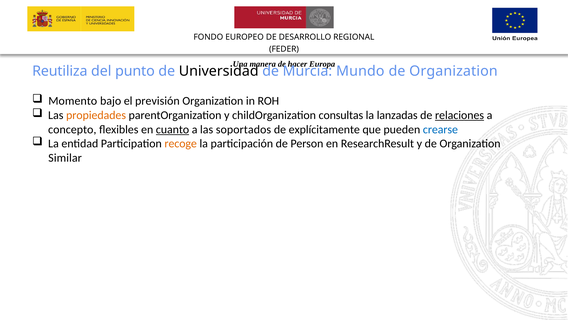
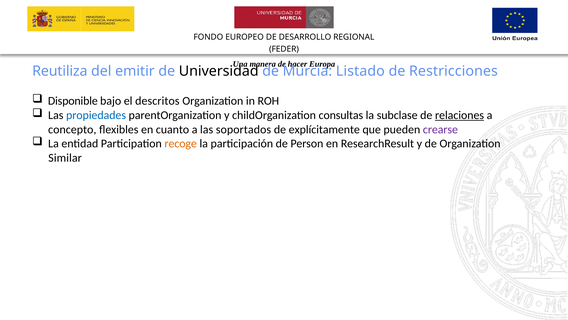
punto: punto -> emitir
Mundo: Mundo -> Listado
Organization at (453, 71): Organization -> Restricciones
Momento: Momento -> Disponible
previsión: previsión -> descritos
propiedades colour: orange -> blue
lanzadas: lanzadas -> subclase
cuanto underline: present -> none
crearse colour: blue -> purple
